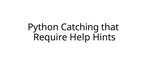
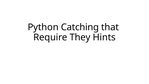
Help: Help -> They
